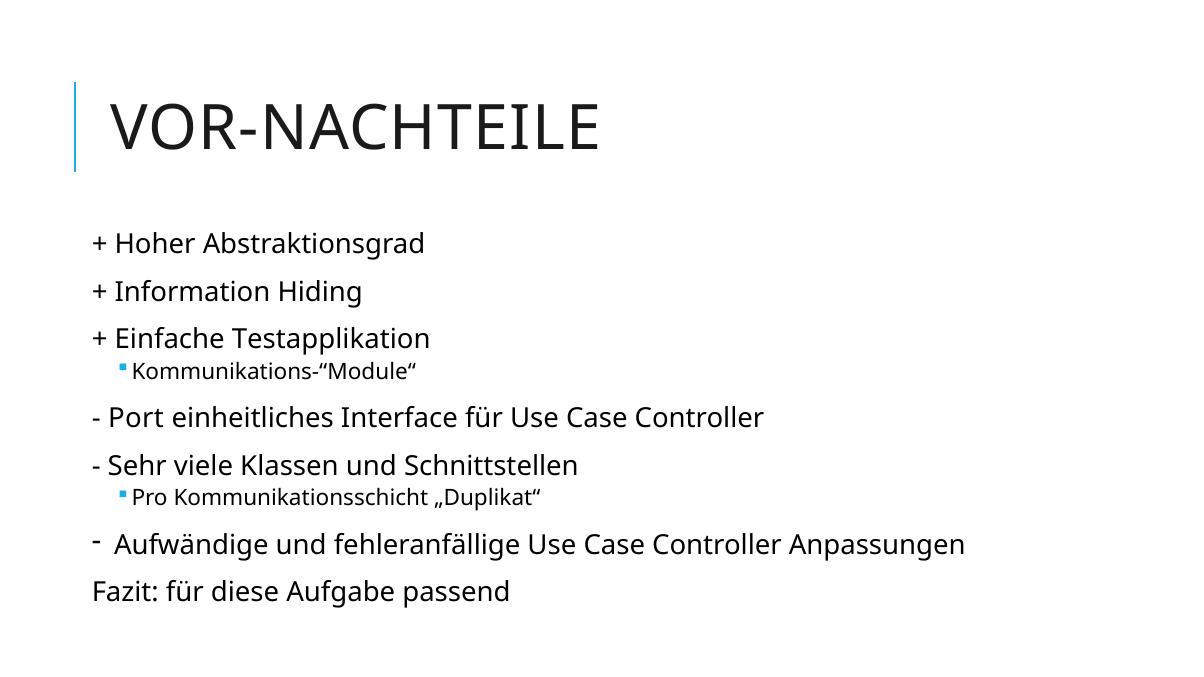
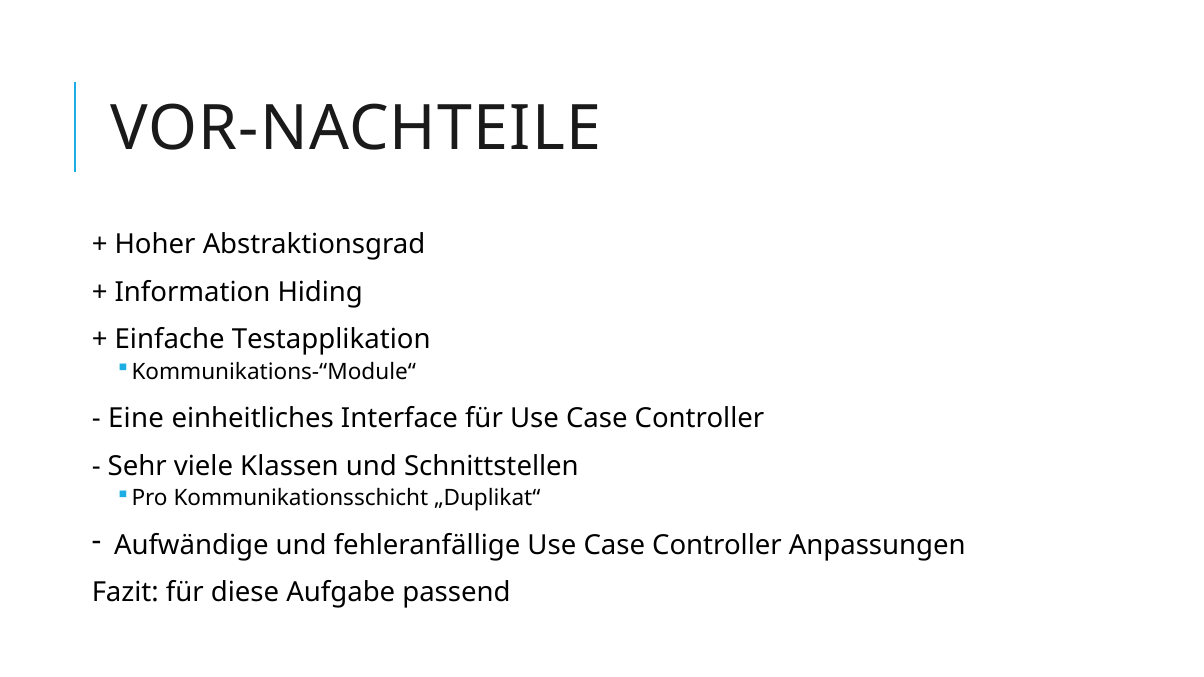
Port: Port -> Eine
